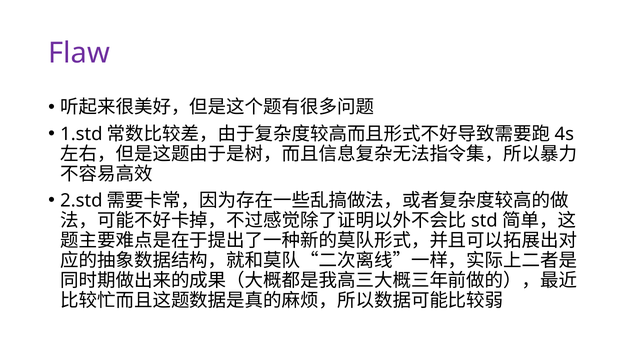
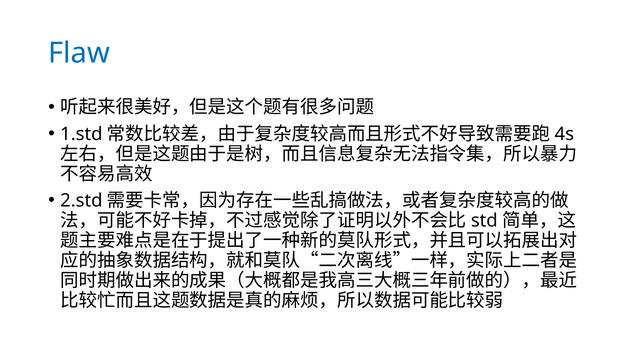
Flaw colour: purple -> blue
